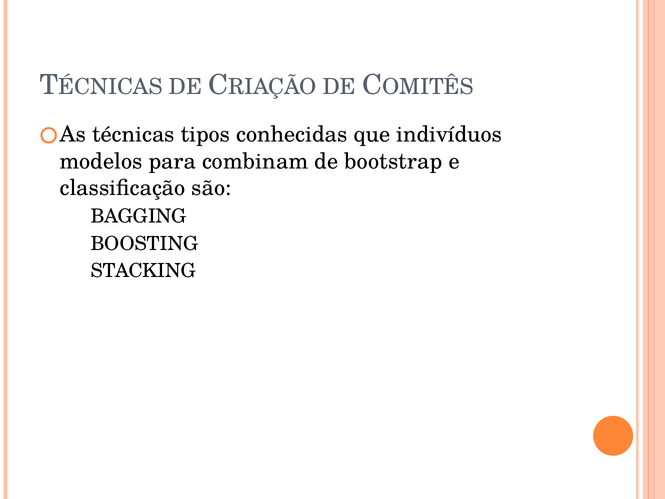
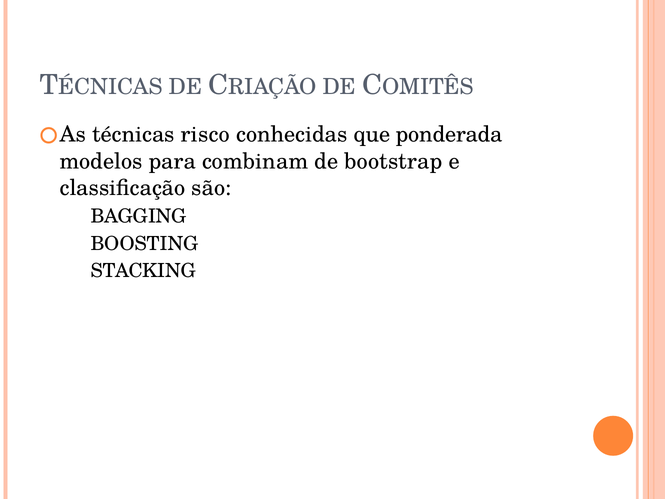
tipos: tipos -> risco
indivíduos: indivíduos -> ponderada
